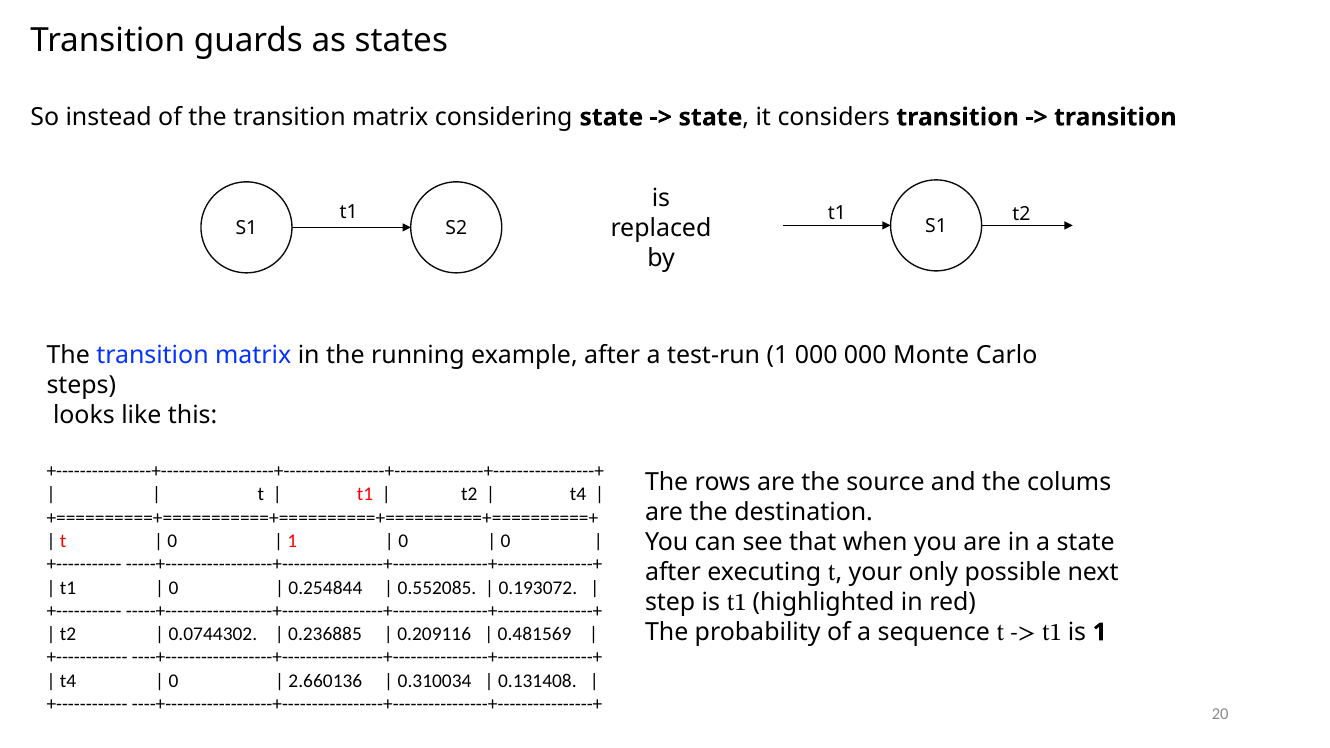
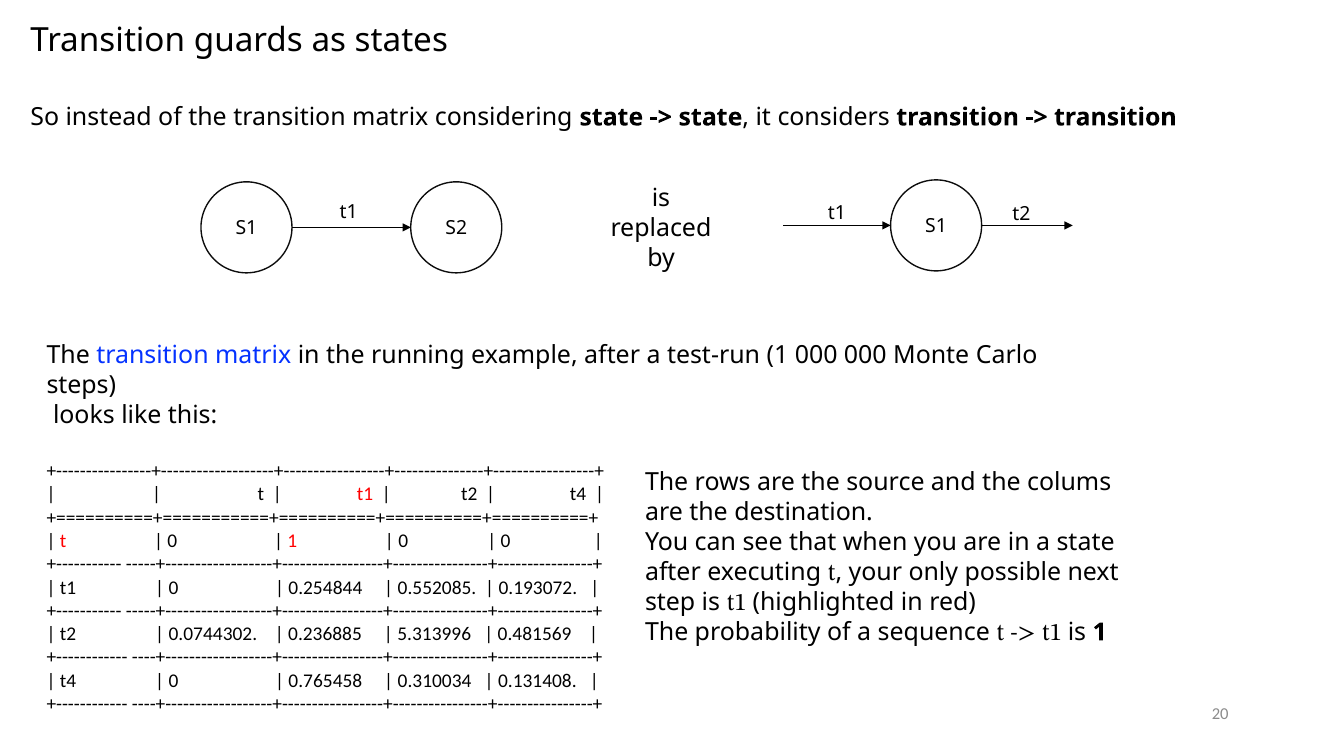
0.209116: 0.209116 -> 5.313996
2.660136: 2.660136 -> 0.765458
